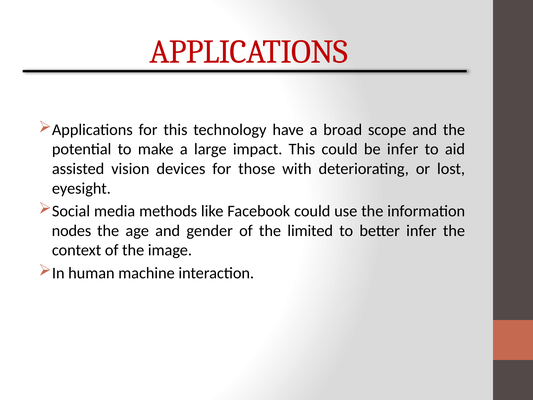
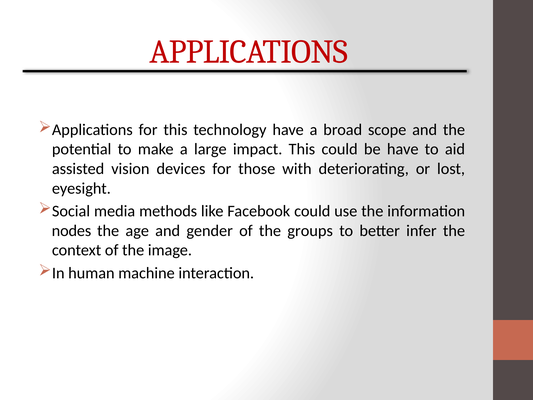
be infer: infer -> have
limited: limited -> groups
